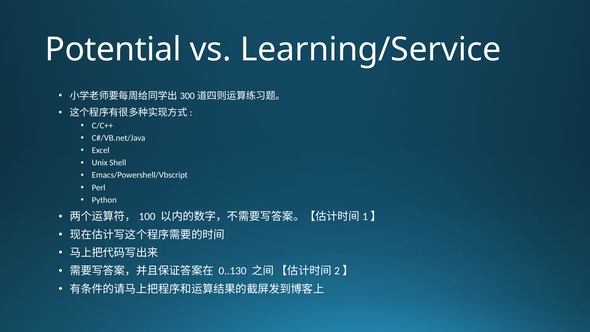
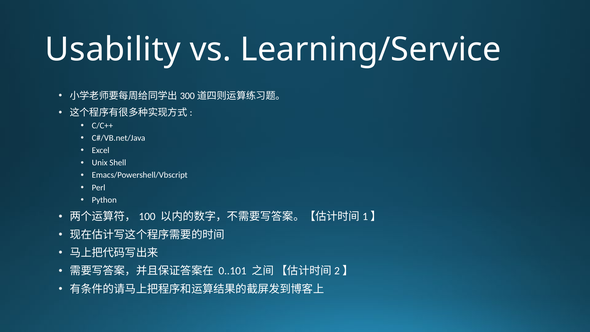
Potential: Potential -> Usability
0..130: 0..130 -> 0..101
